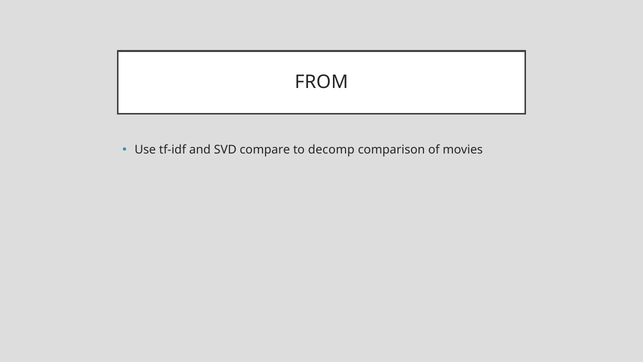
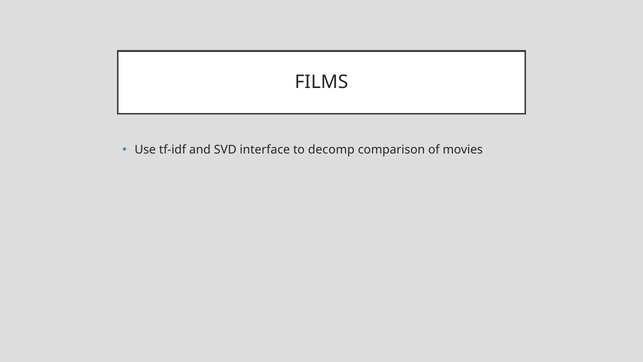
FROM: FROM -> FILMS
compare: compare -> interface
